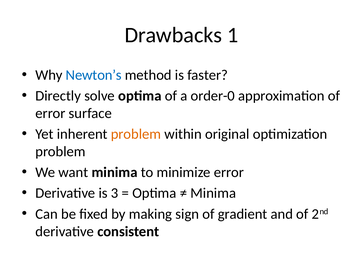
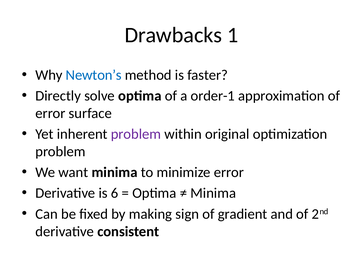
order-0: order-0 -> order-1
problem at (136, 134) colour: orange -> purple
3: 3 -> 6
